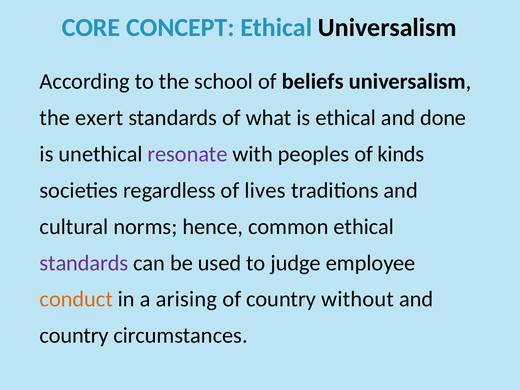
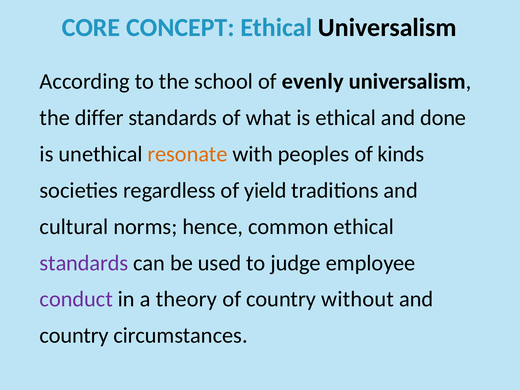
beliefs: beliefs -> evenly
exert: exert -> differ
resonate colour: purple -> orange
lives: lives -> yield
conduct colour: orange -> purple
arising: arising -> theory
